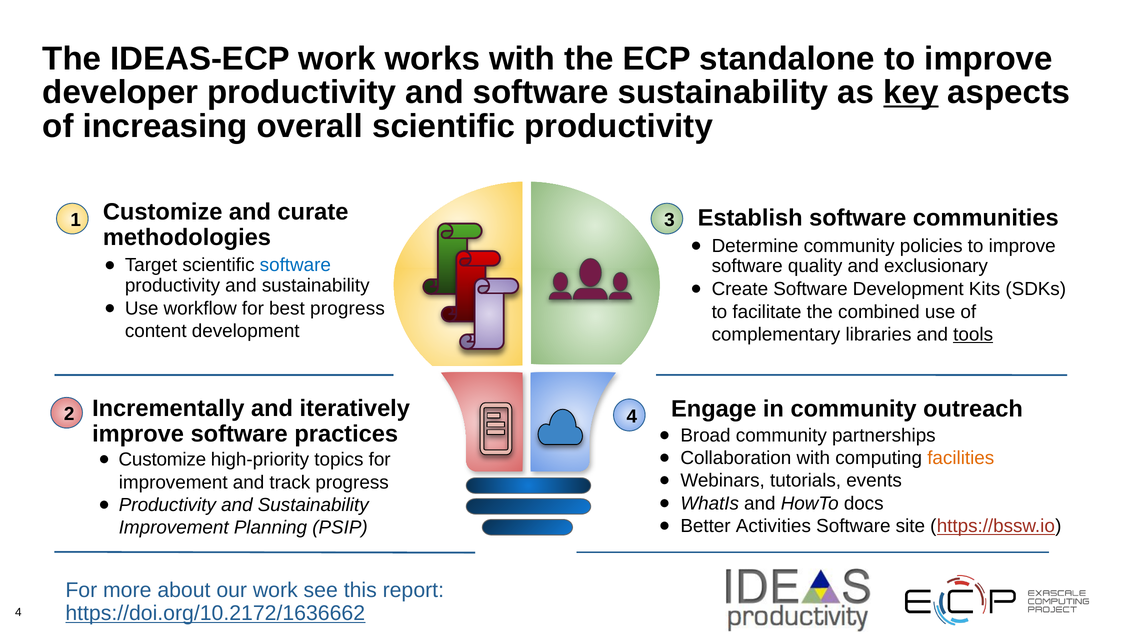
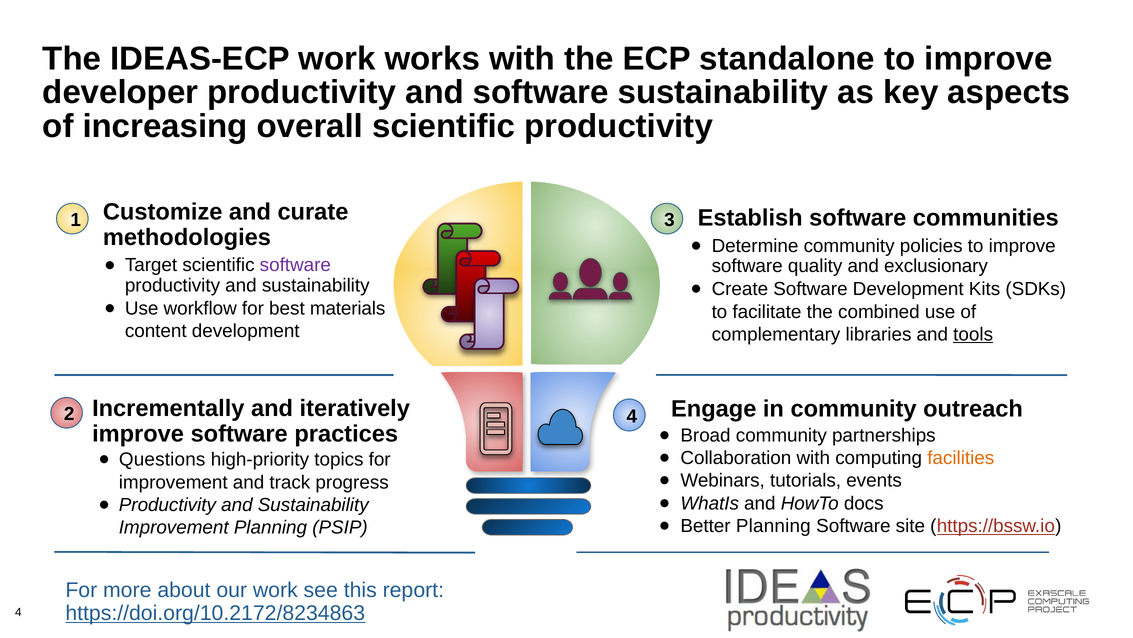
key underline: present -> none
software at (295, 265) colour: blue -> purple
best progress: progress -> materials
Customize at (162, 459): Customize -> Questions
Better Activities: Activities -> Planning
https://doi.org/10.2172/1636662: https://doi.org/10.2172/1636662 -> https://doi.org/10.2172/8234863
